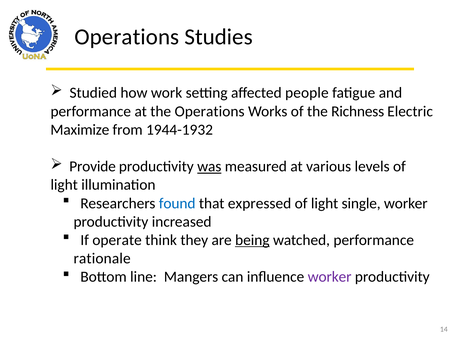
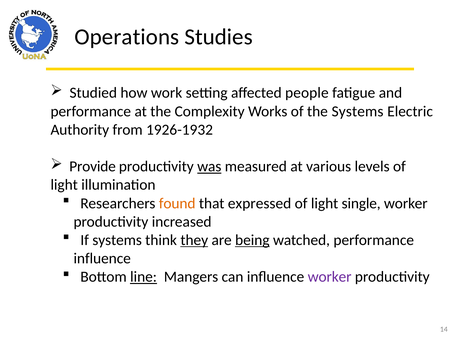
the Operations: Operations -> Complexity
the Richness: Richness -> Systems
Maximize: Maximize -> Authority
1944-1932: 1944-1932 -> 1926-1932
found colour: blue -> orange
If operate: operate -> systems
they underline: none -> present
rationale at (102, 258): rationale -> influence
line underline: none -> present
